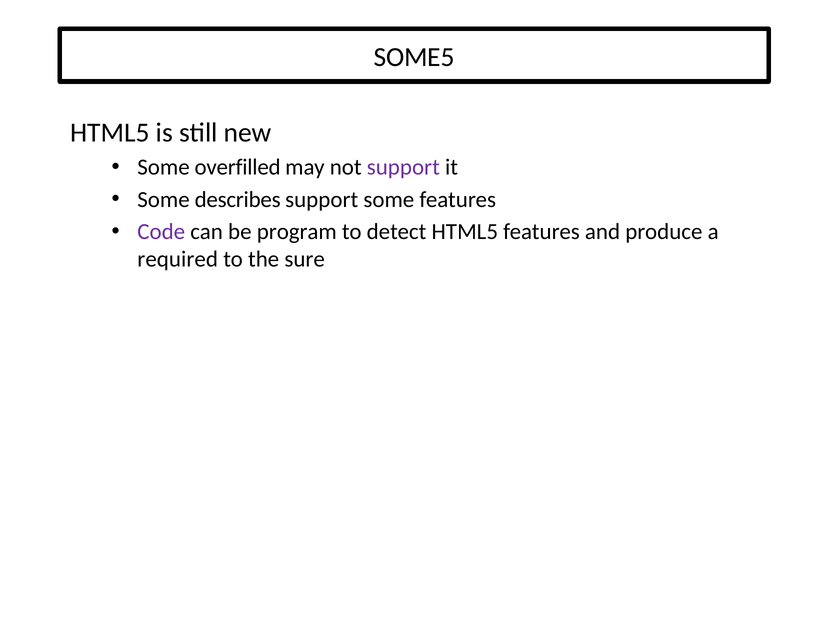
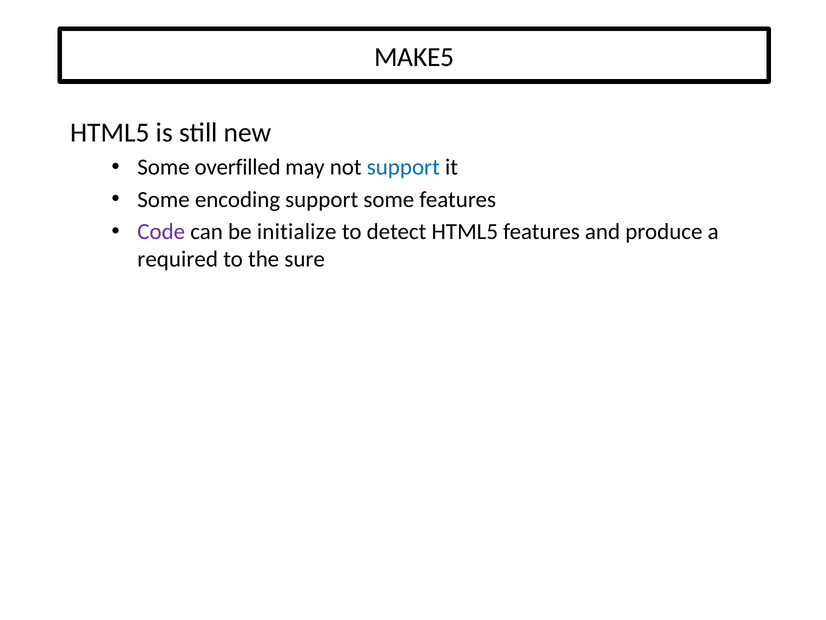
SOME5: SOME5 -> MAKE5
support at (403, 167) colour: purple -> blue
describes: describes -> encoding
program: program -> initialize
